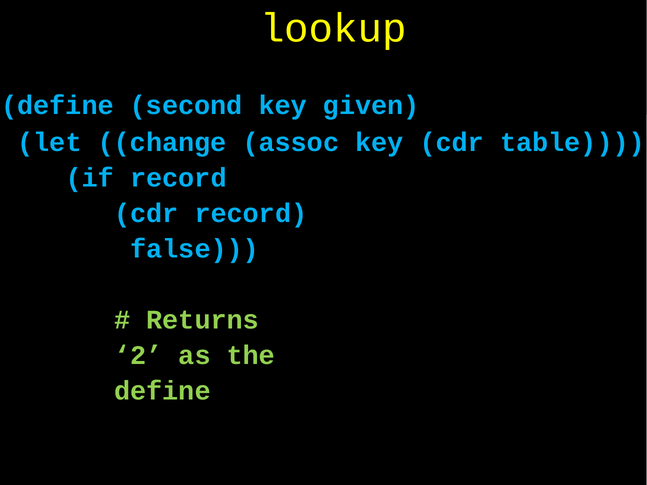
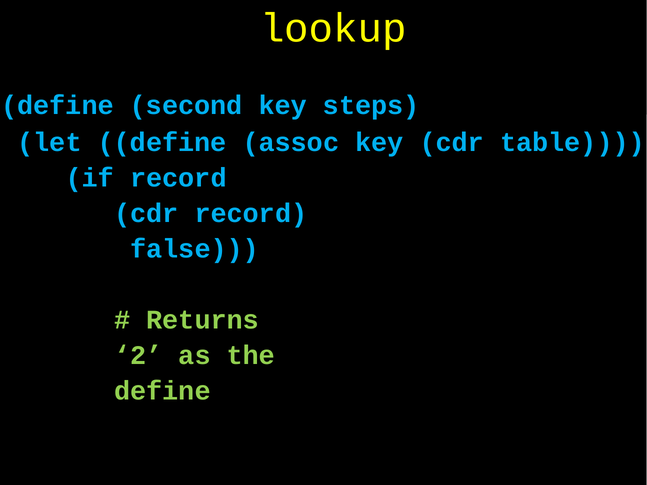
given: given -> steps
let change: change -> define
